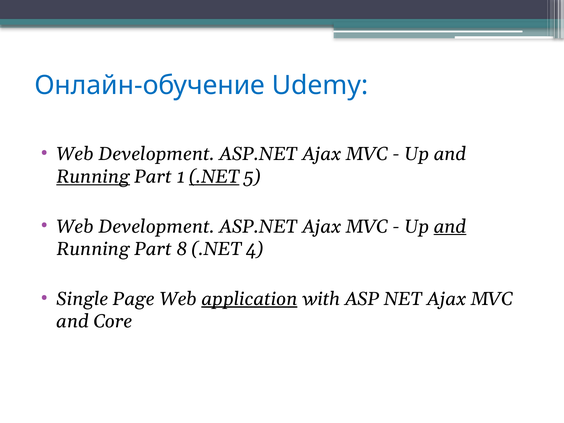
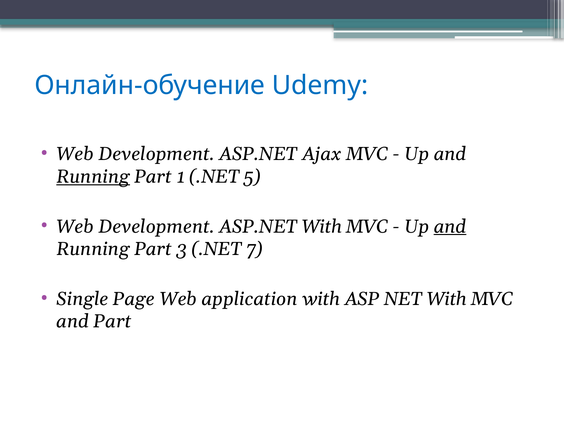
.NET at (214, 177) underline: present -> none
Ajax at (321, 226): Ajax -> With
8: 8 -> 3
4: 4 -> 7
application underline: present -> none
NET Ajax: Ajax -> With
and Core: Core -> Part
